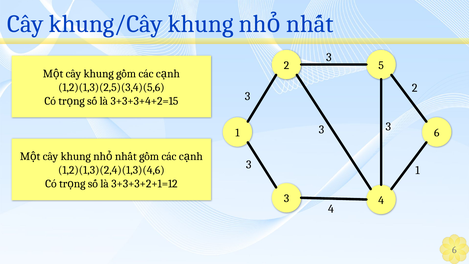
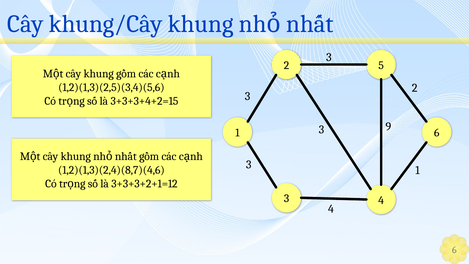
3 at (388, 127): 3 -> 9
1,2)(1,3)(2,4)(1,3)(4,6: 1,2)(1,3)(2,4)(1,3)(4,6 -> 1,2)(1,3)(2,4)(8,7)(4,6
